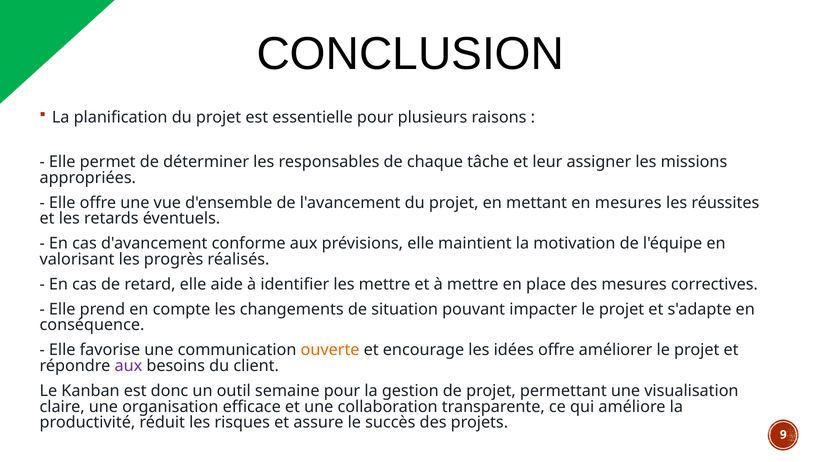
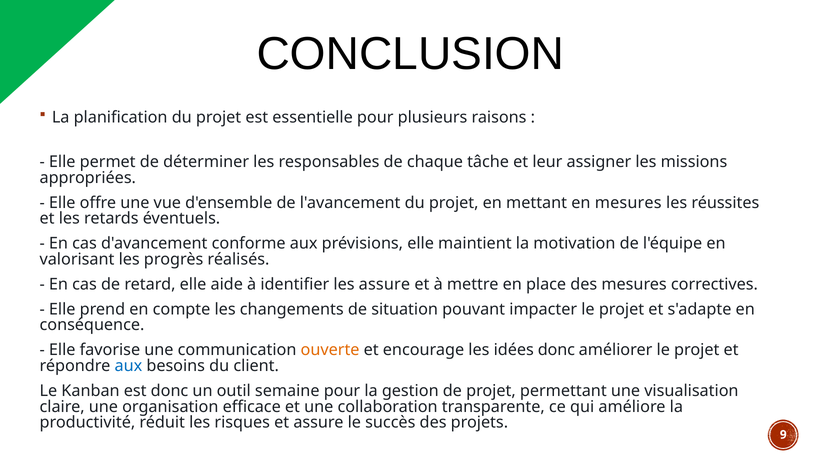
les mettre: mettre -> assure
idées offre: offre -> donc
aux at (128, 366) colour: purple -> blue
